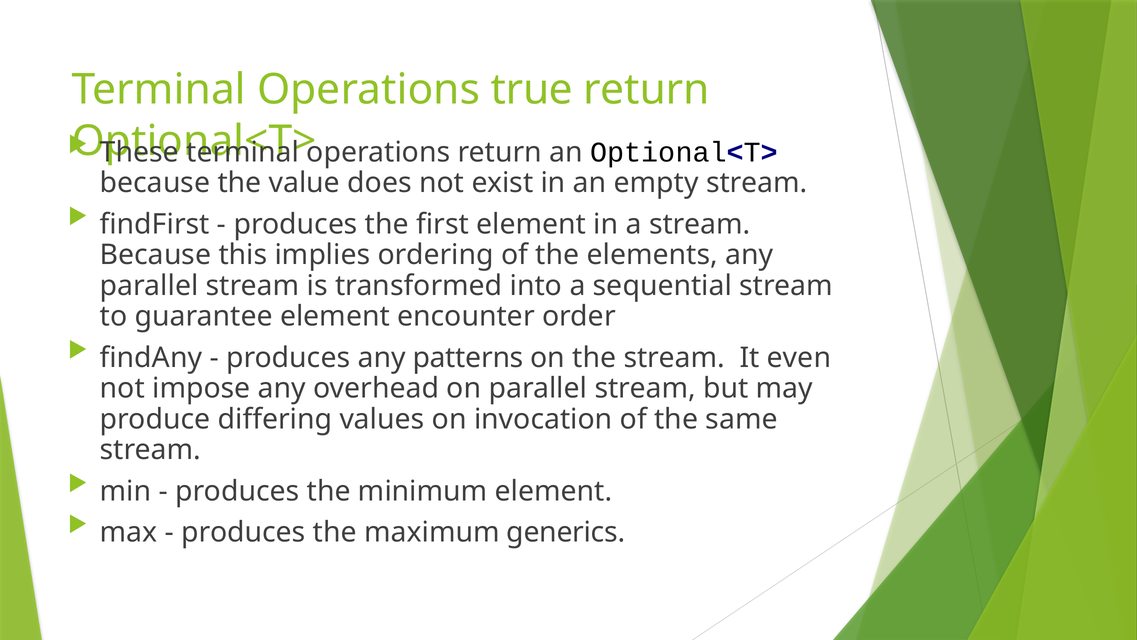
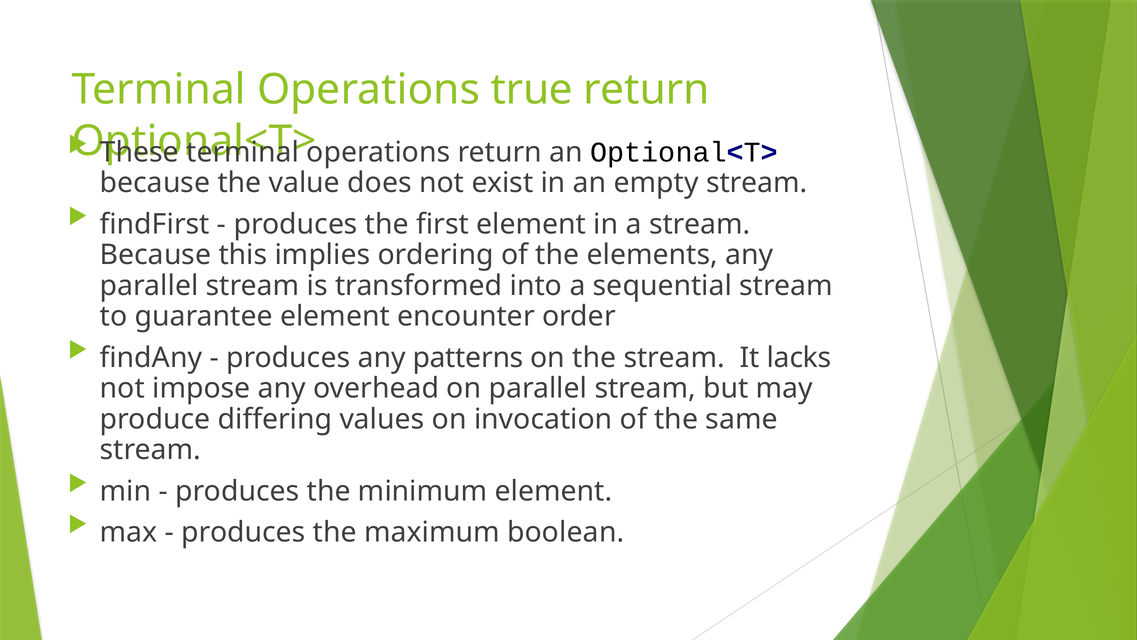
even: even -> lacks
generics: generics -> boolean
